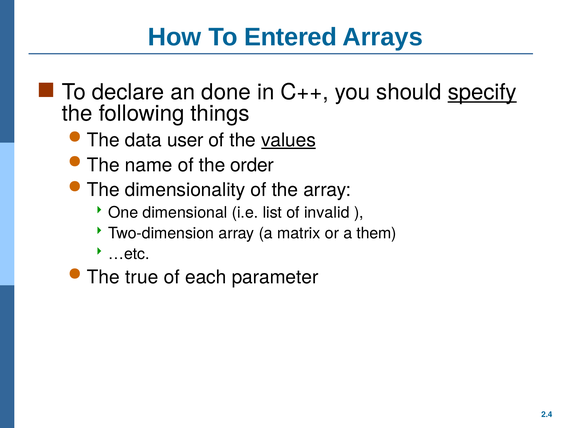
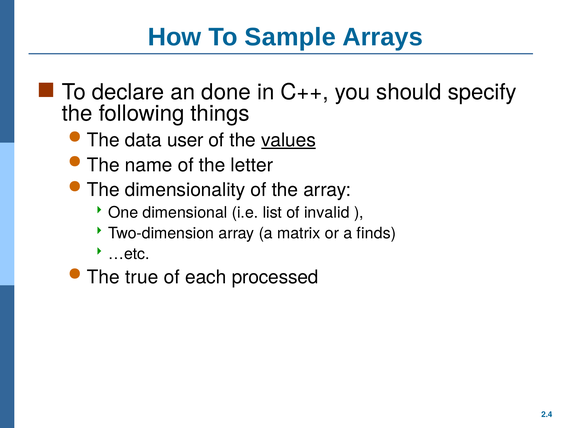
Entered: Entered -> Sample
specify underline: present -> none
order: order -> letter
them: them -> finds
parameter: parameter -> processed
